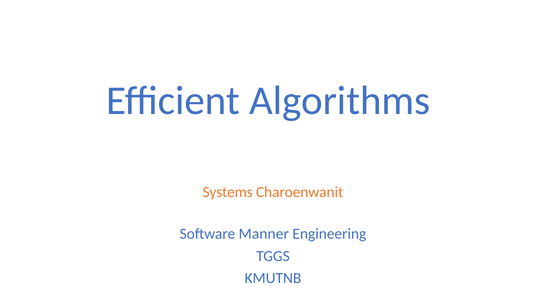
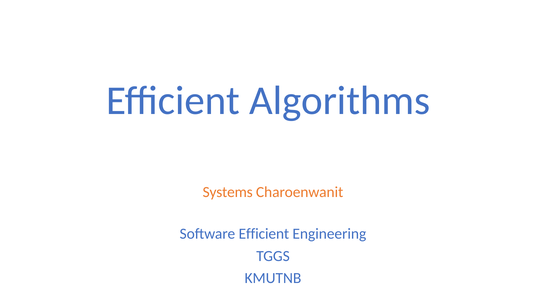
Software Manner: Manner -> Efficient
